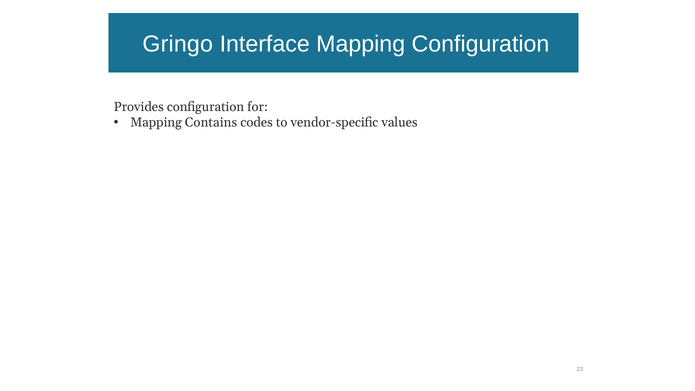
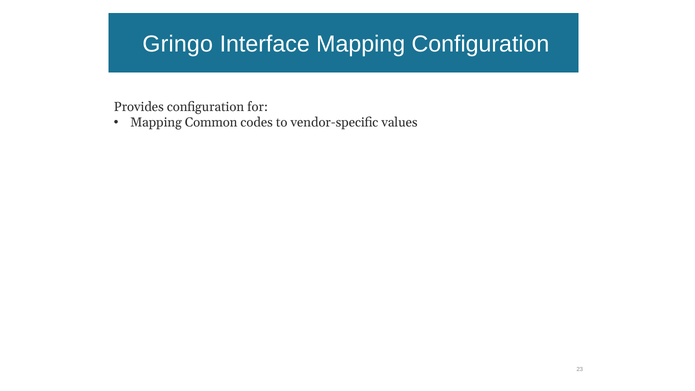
Contains: Contains -> Common
